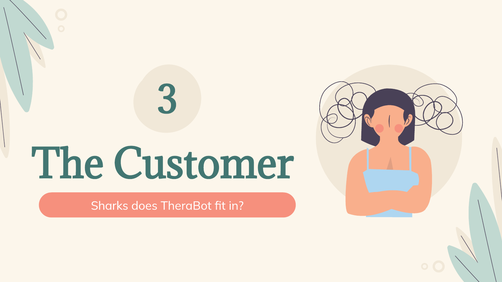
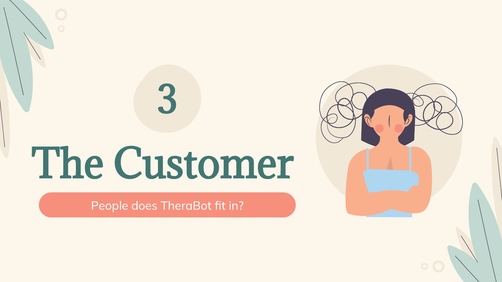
Sharks: Sharks -> People
